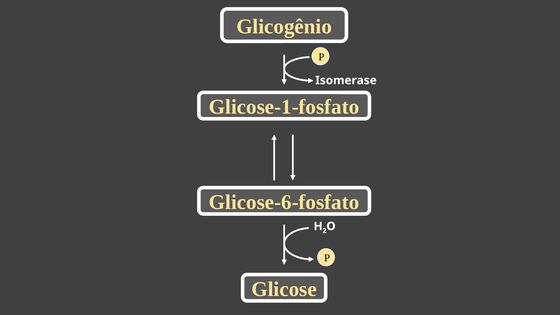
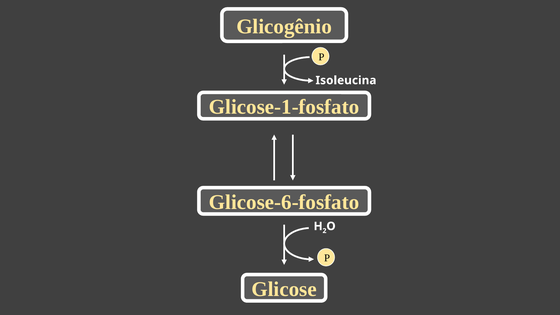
Isomerase: Isomerase -> Isoleucina
